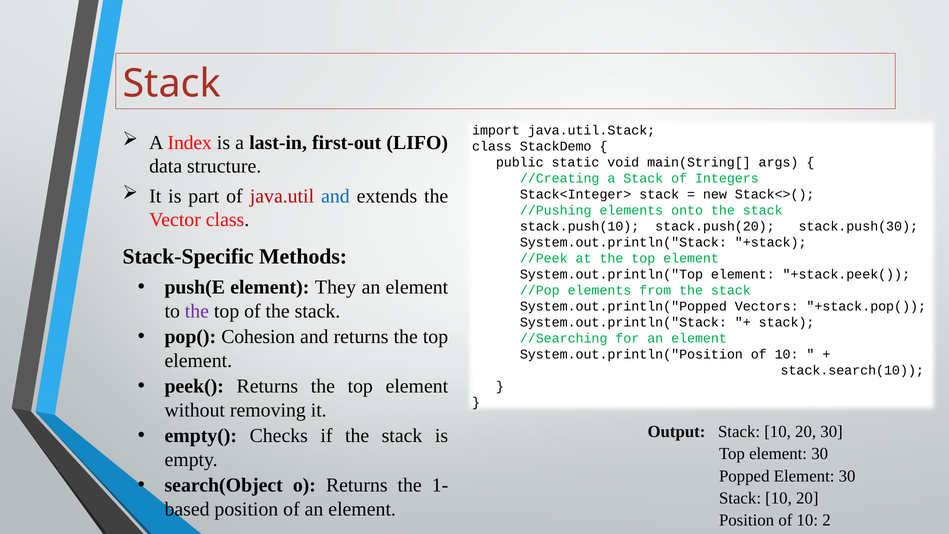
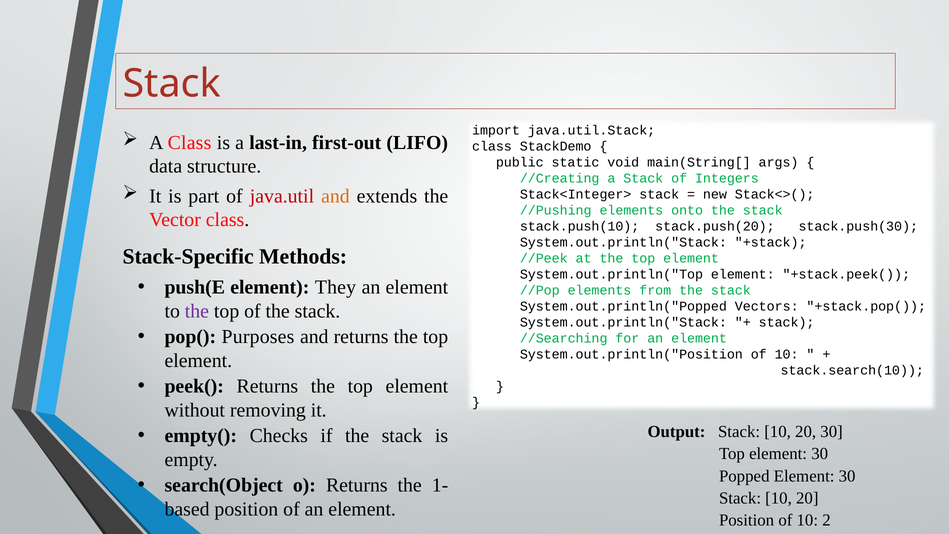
A Index: Index -> Class
and at (335, 196) colour: blue -> orange
Cohesion: Cohesion -> Purposes
